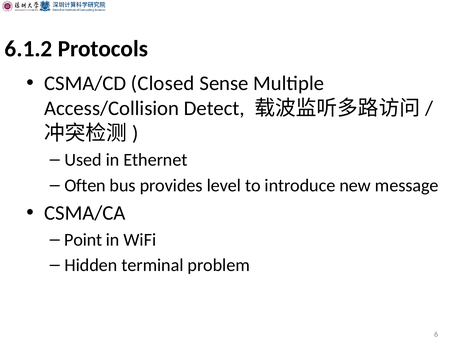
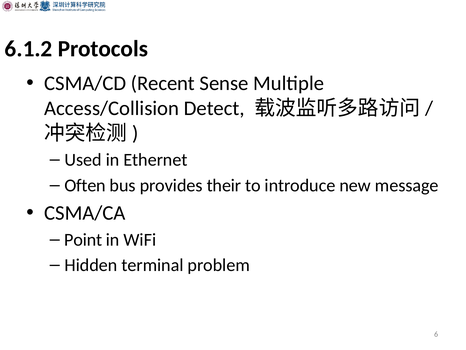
Closed: Closed -> Recent
level: level -> their
